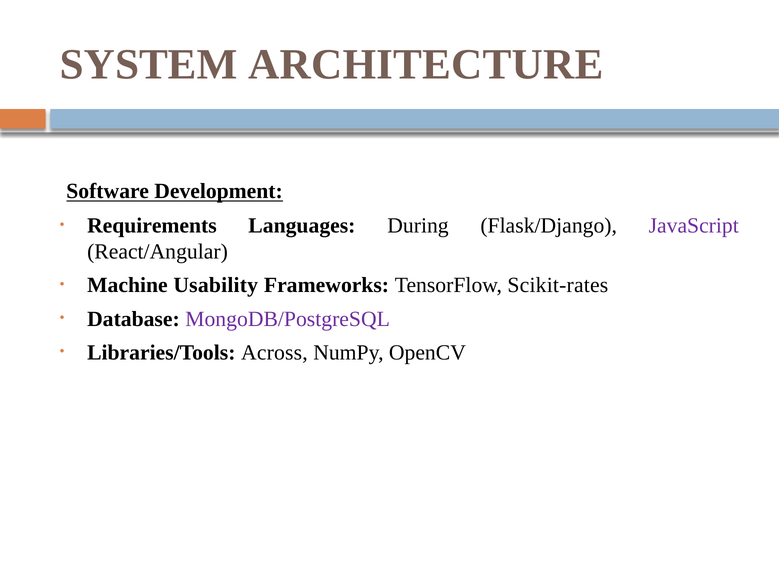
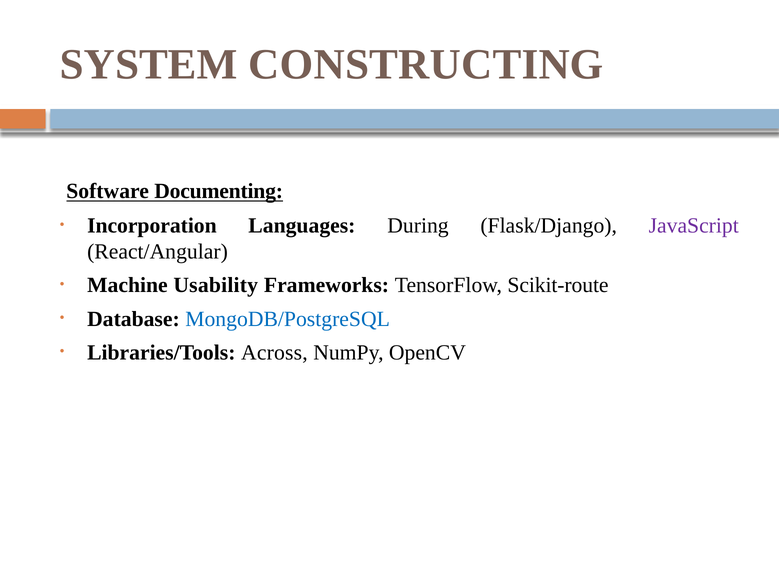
ARCHITECTURE: ARCHITECTURE -> CONSTRUCTING
Development: Development -> Documenting
Requirements: Requirements -> Incorporation
Scikit-rates: Scikit-rates -> Scikit-route
MongoDB/PostgreSQL colour: purple -> blue
